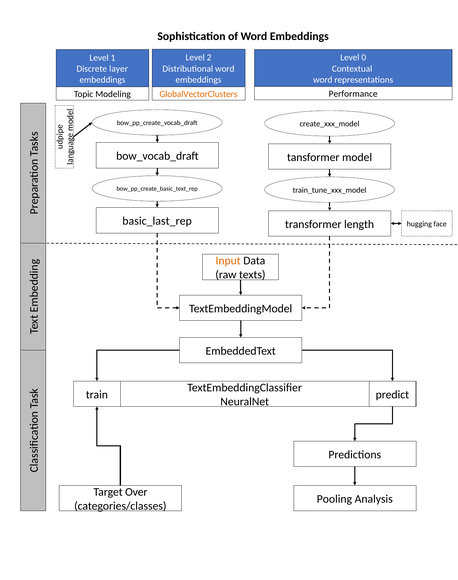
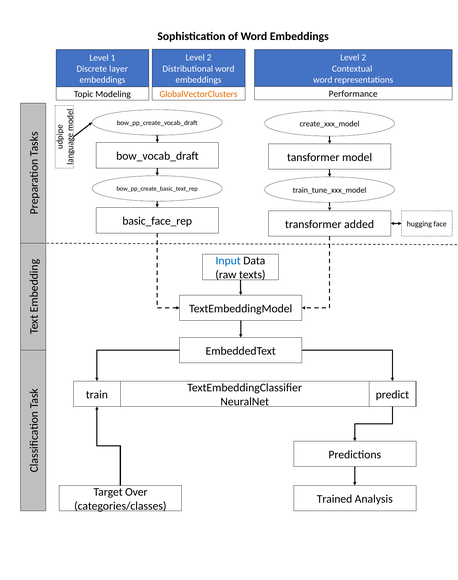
0 at (364, 58): 0 -> 2
basic_last_rep: basic_last_rep -> basic_face_rep
length: length -> added
Input colour: orange -> blue
Pooling: Pooling -> Trained
